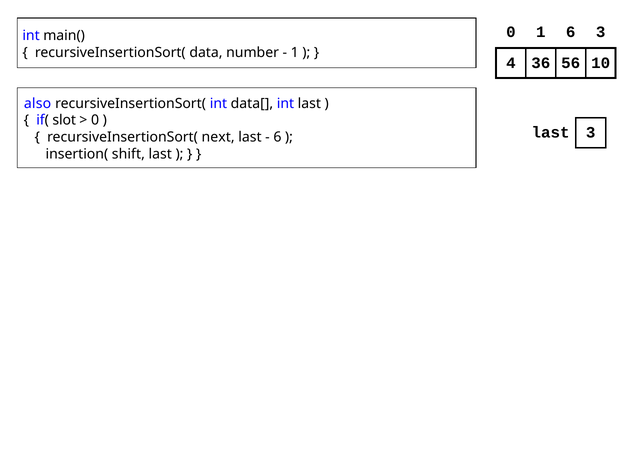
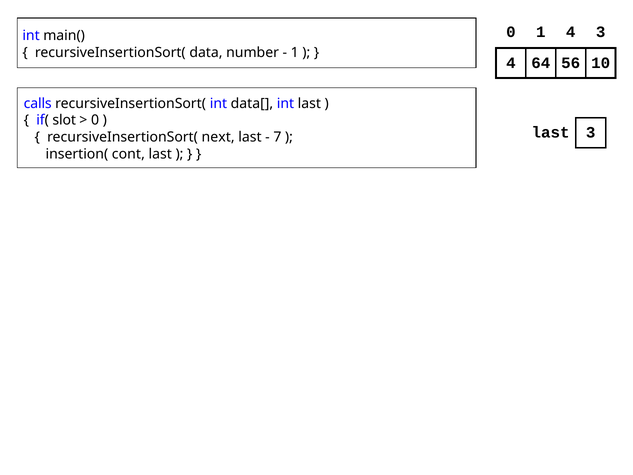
1 6: 6 -> 4
36: 36 -> 64
also: also -> calls
6 at (277, 137): 6 -> 7
shift: shift -> cont
